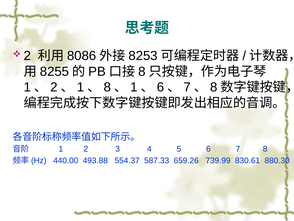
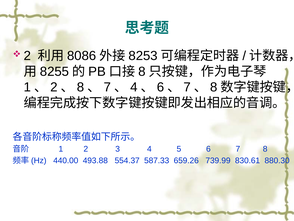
1 at (81, 87): 1 -> 8
8 at (107, 87): 8 -> 7
1 at (134, 87): 1 -> 4
